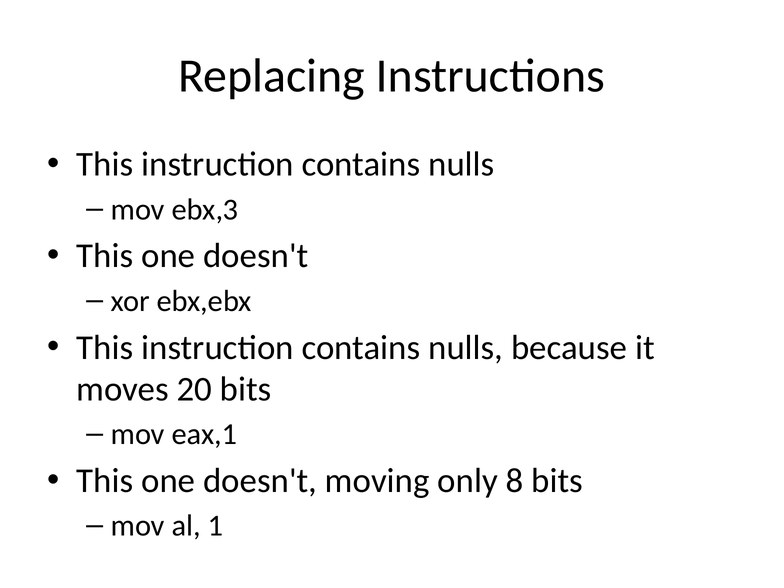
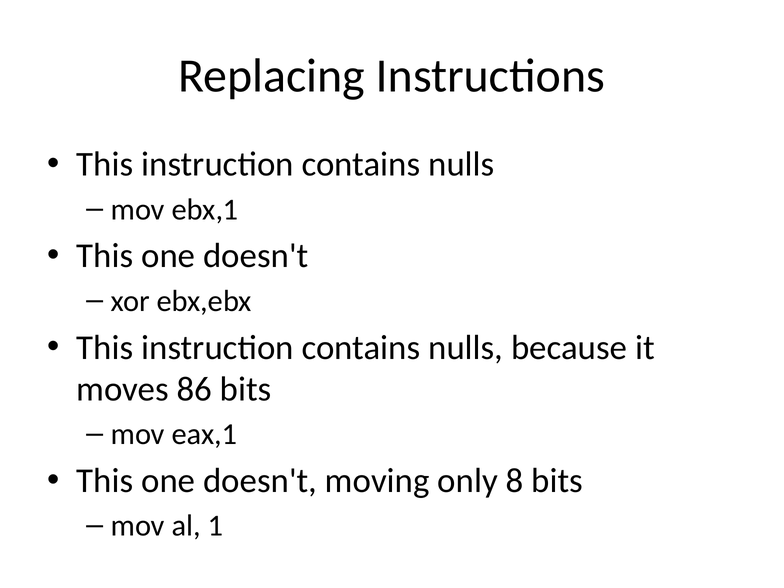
ebx,3: ebx,3 -> ebx,1
20: 20 -> 86
